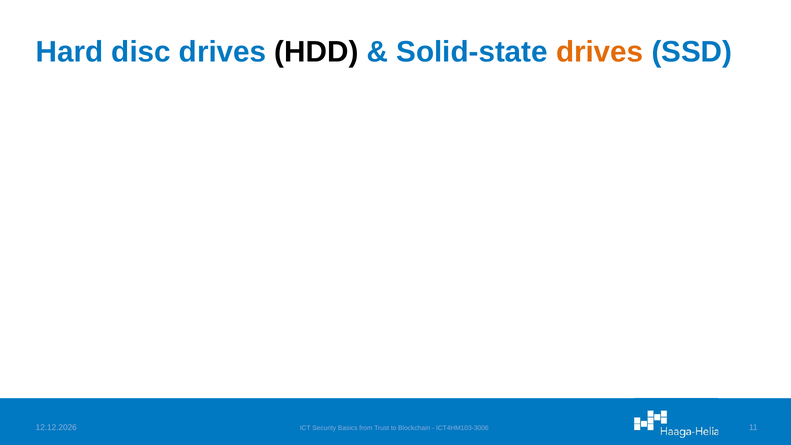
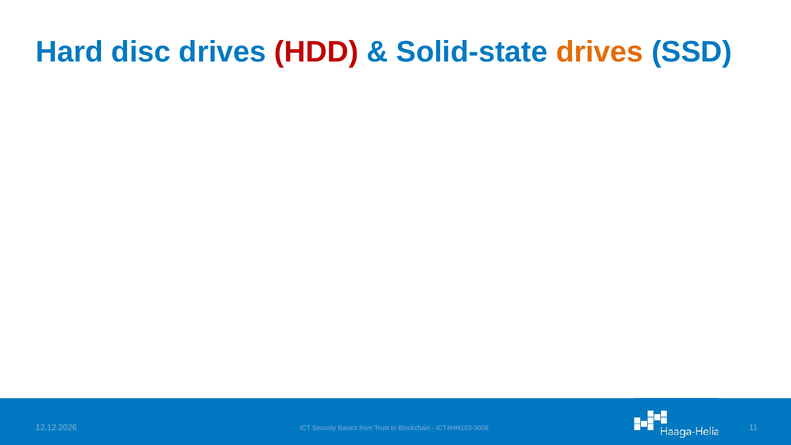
HDD colour: black -> red
